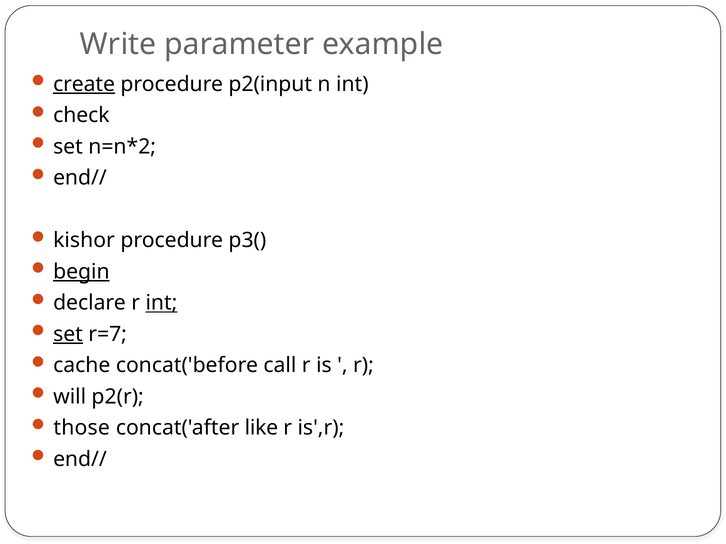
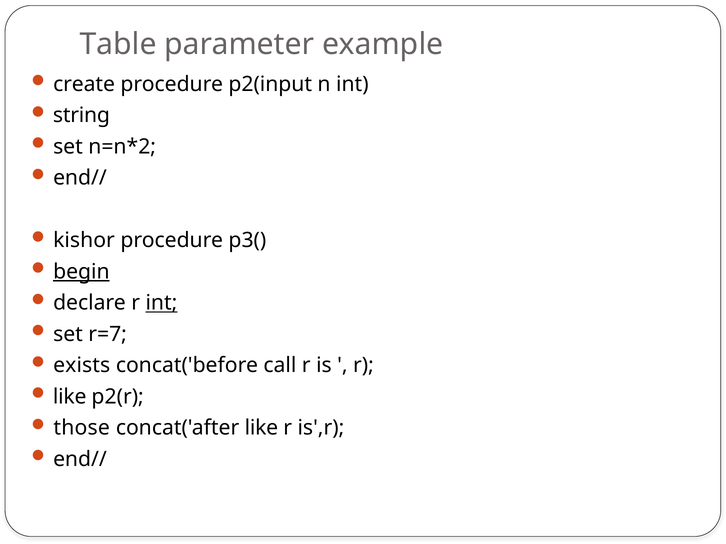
Write: Write -> Table
create underline: present -> none
check: check -> string
set at (68, 334) underline: present -> none
cache: cache -> exists
will at (70, 397): will -> like
